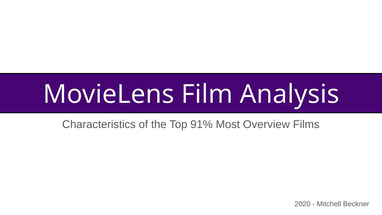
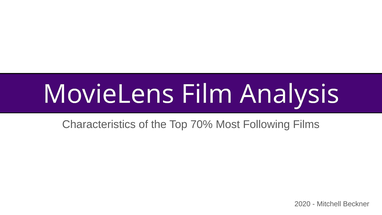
91%: 91% -> 70%
Overview: Overview -> Following
